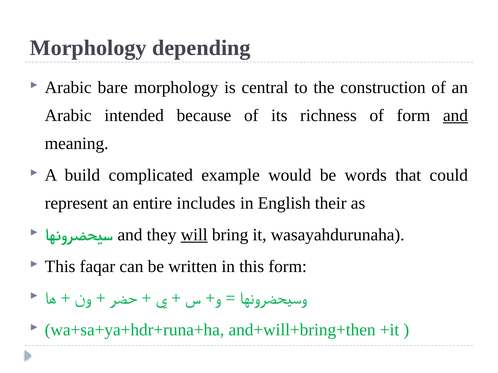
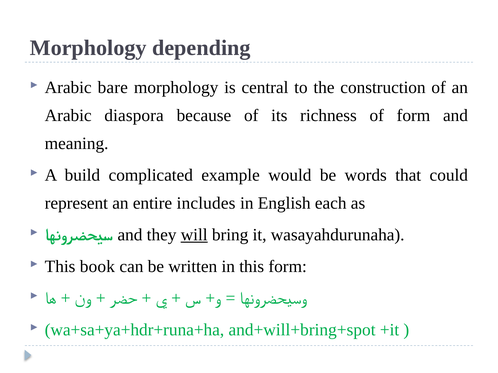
intended: intended -> diaspora
and at (455, 116) underline: present -> none
their: their -> each
faqar: faqar -> book
and+will+bring+then: and+will+bring+then -> and+will+bring+spot
